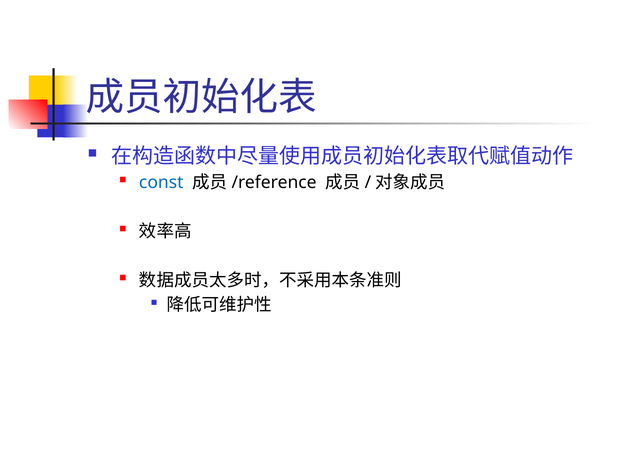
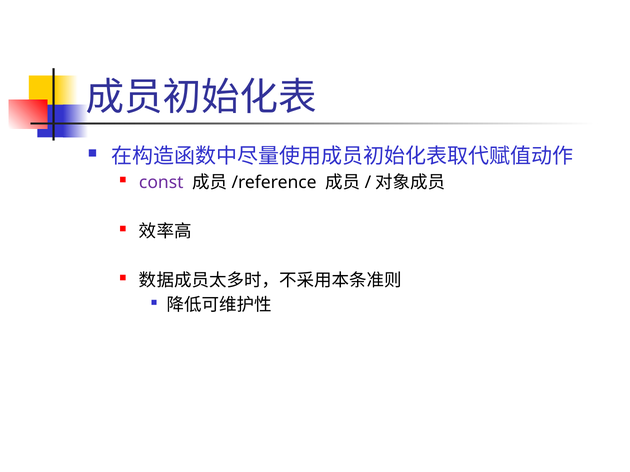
const colour: blue -> purple
